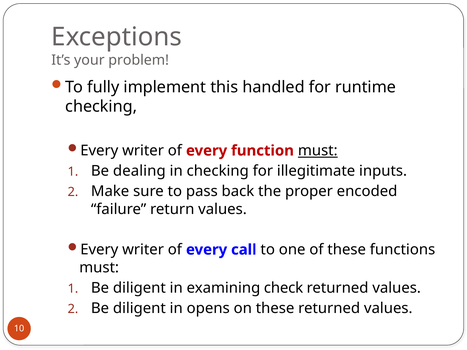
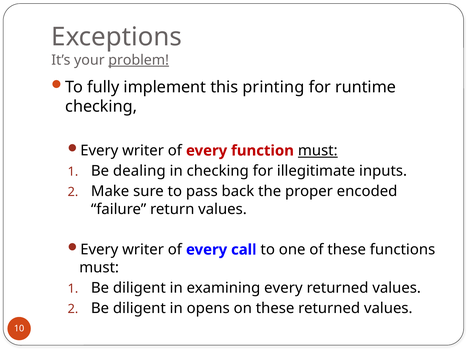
problem underline: none -> present
handled: handled -> printing
examining check: check -> every
